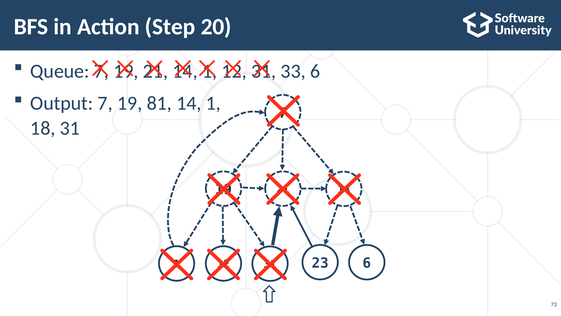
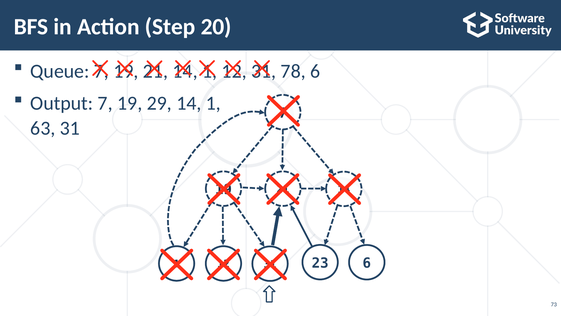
33: 33 -> 78
81: 81 -> 29
18: 18 -> 63
